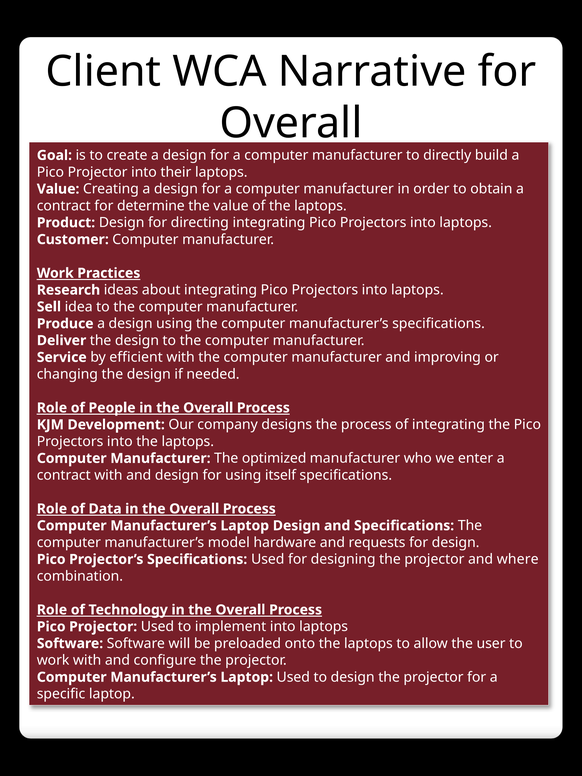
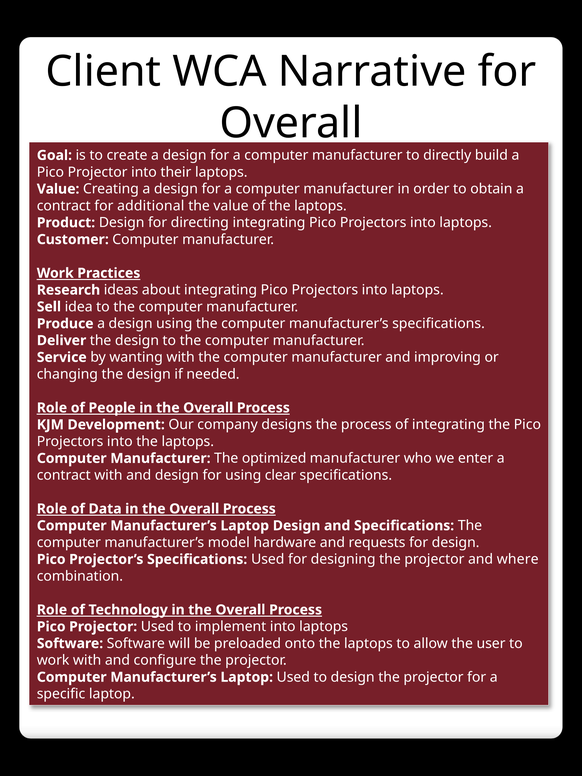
determine: determine -> additional
efficient: efficient -> wanting
itself: itself -> clear
